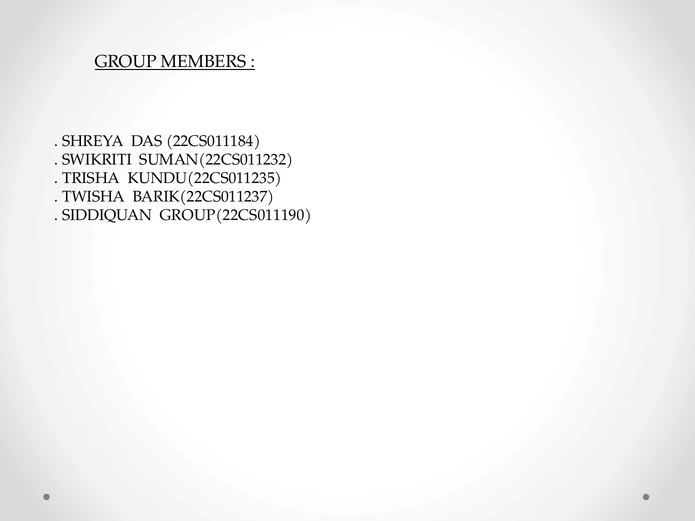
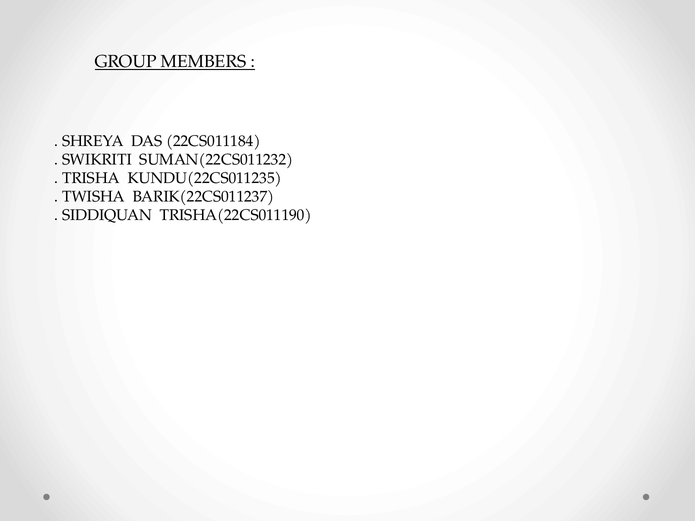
GROUP(22CS011190: GROUP(22CS011190 -> TRISHA(22CS011190
